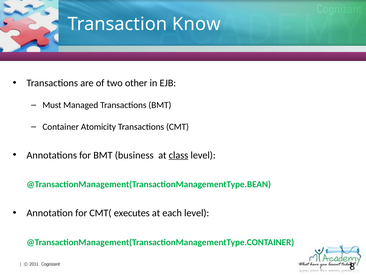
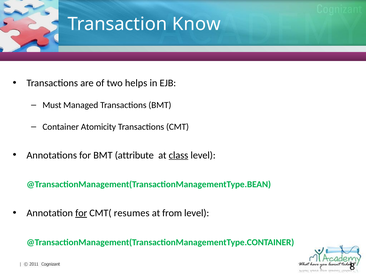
other: other -> helps
business: business -> attribute
for at (81, 213) underline: none -> present
executes: executes -> resumes
each: each -> from
